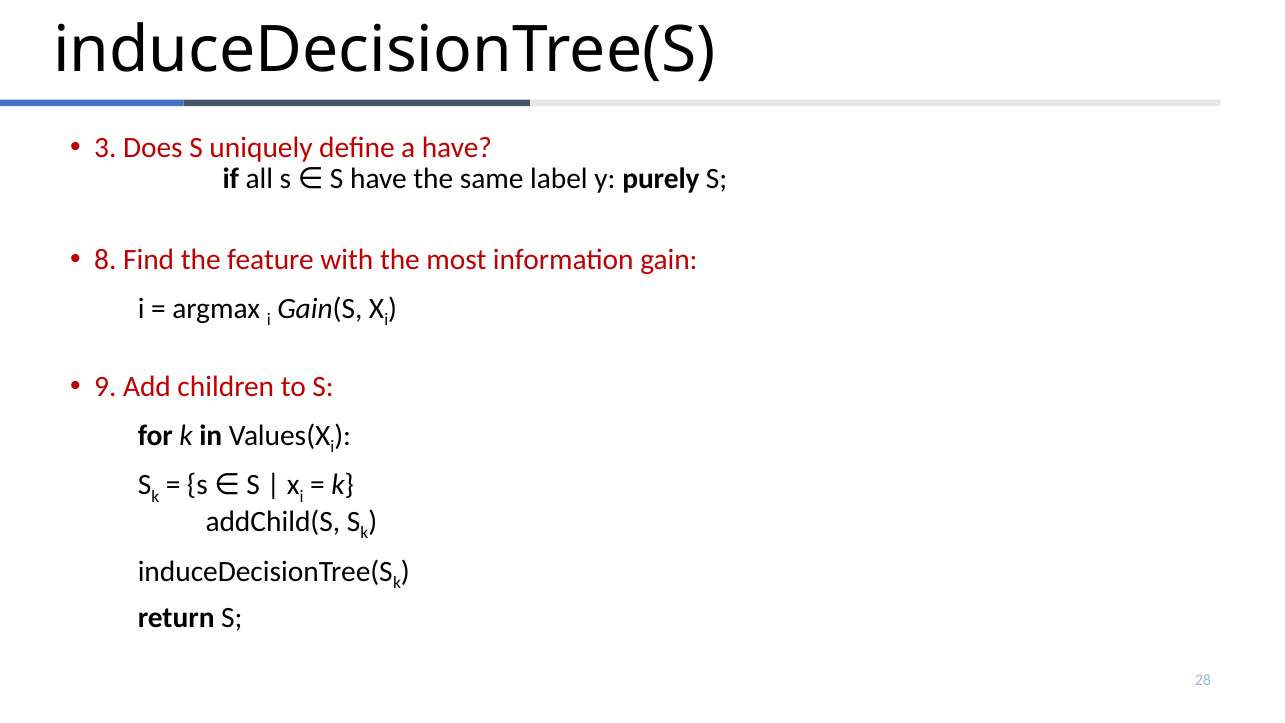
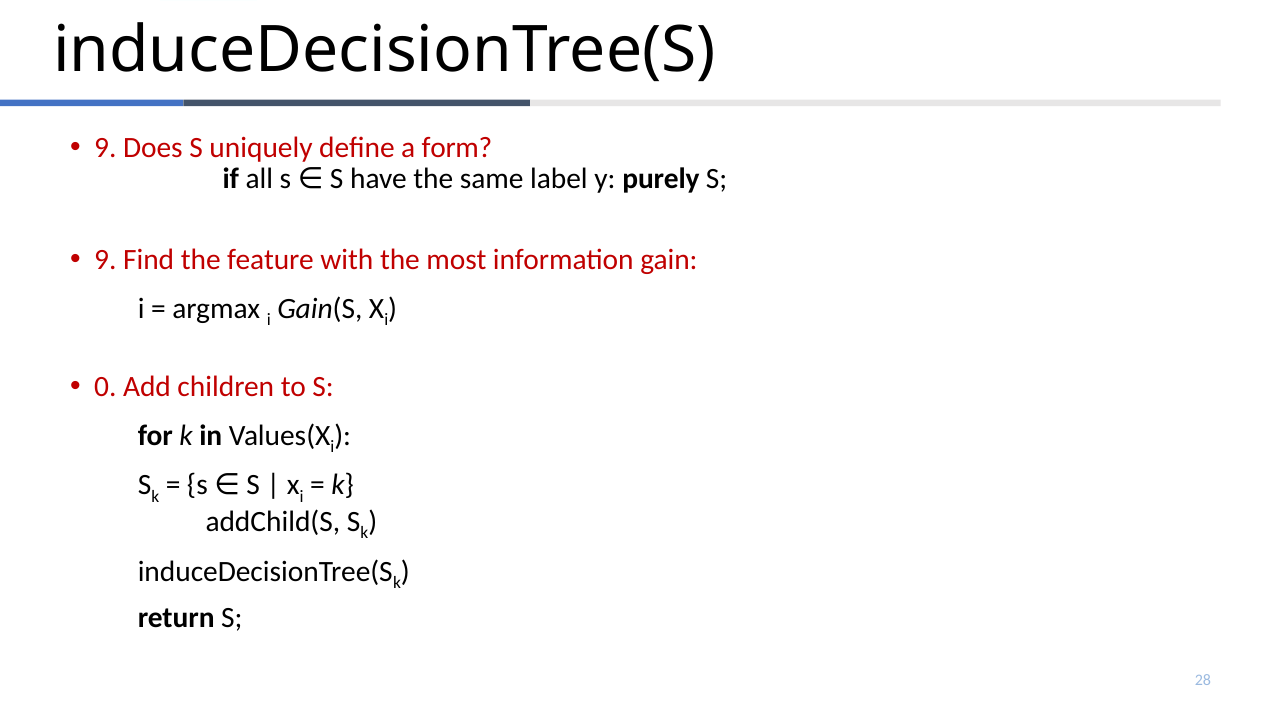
3 at (105, 147): 3 -> 9
a have: have -> form
8 at (105, 260): 8 -> 9
9: 9 -> 0
